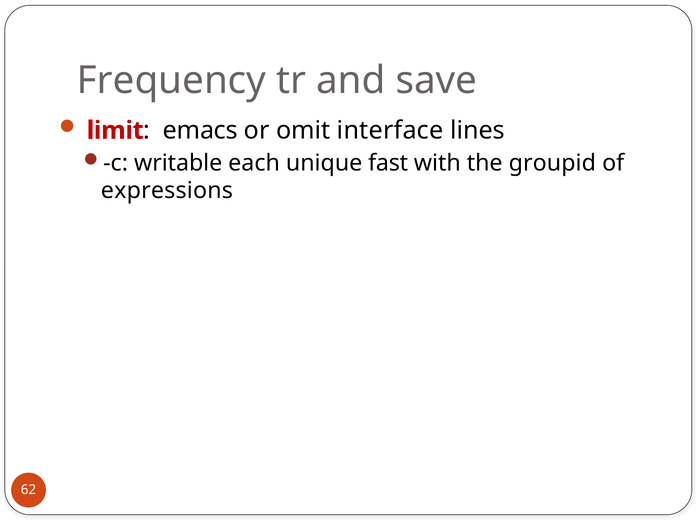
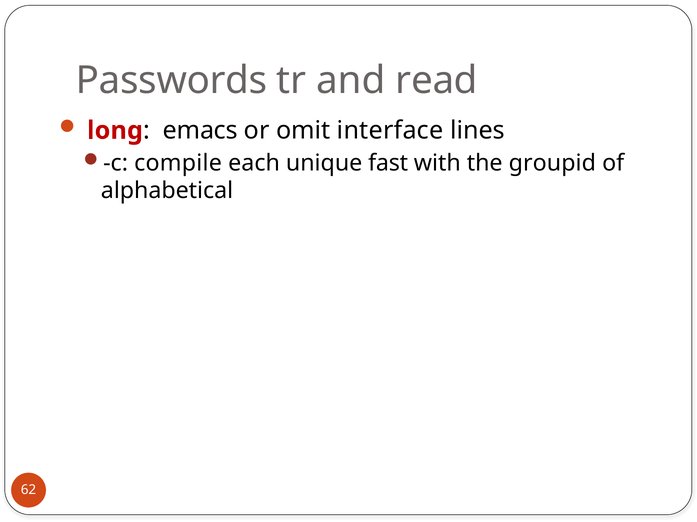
Frequency: Frequency -> Passwords
save: save -> read
limit: limit -> long
writable: writable -> compile
expressions: expressions -> alphabetical
